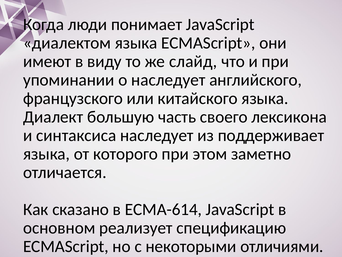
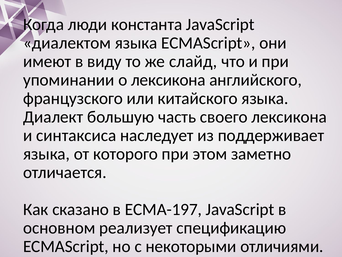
понимает: понимает -> константа
о наследует: наследует -> лексикона
ECMA-614: ECMA-614 -> ECMA-197
